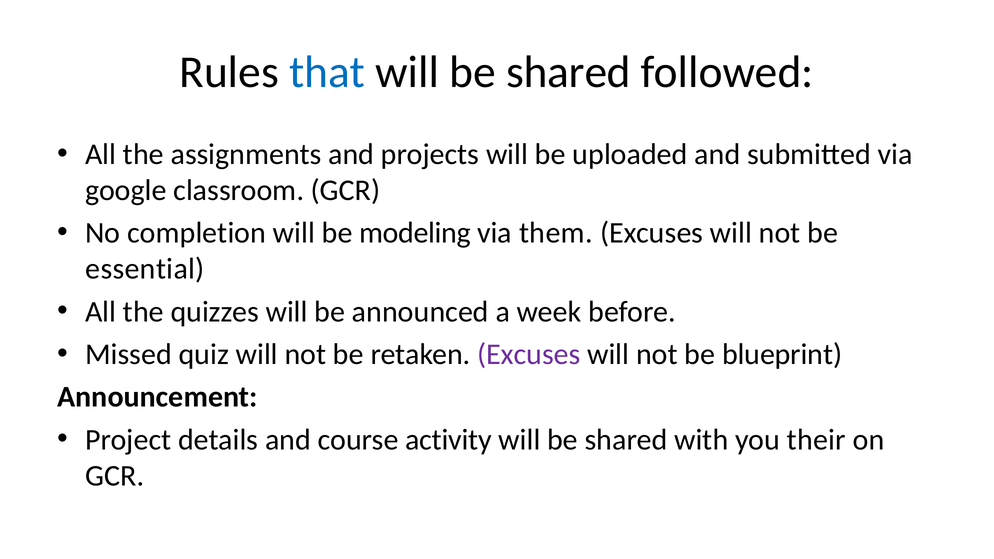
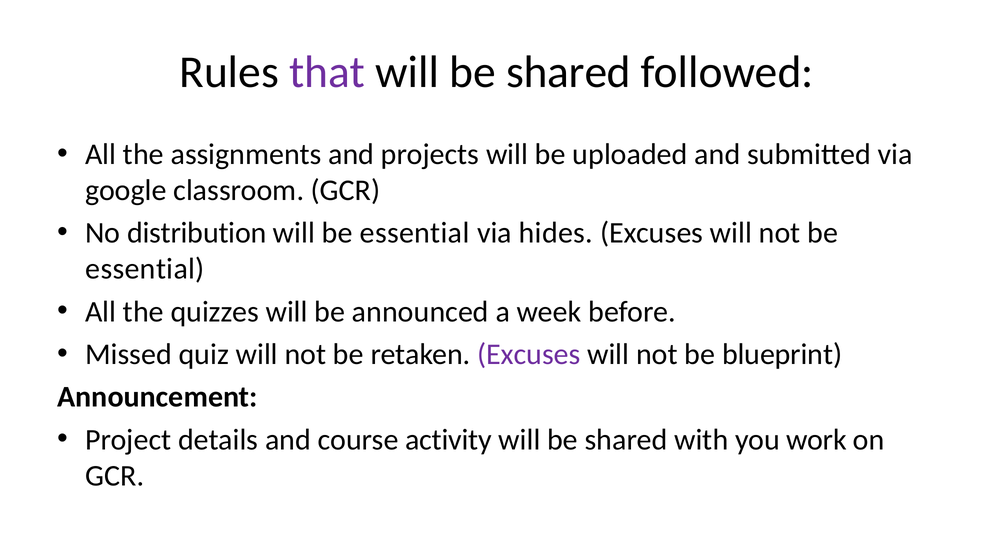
that colour: blue -> purple
completion: completion -> distribution
will be modeling: modeling -> essential
them: them -> hides
their: their -> work
